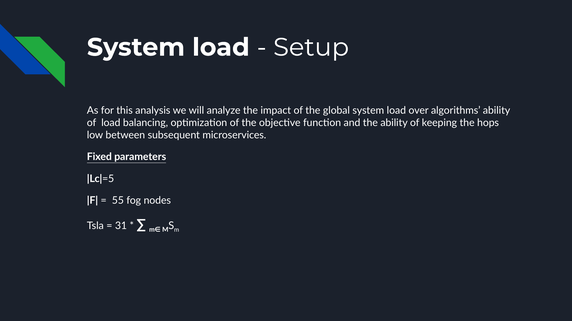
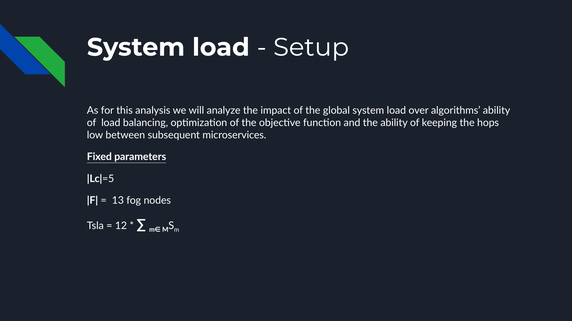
55: 55 -> 13
31: 31 -> 12
